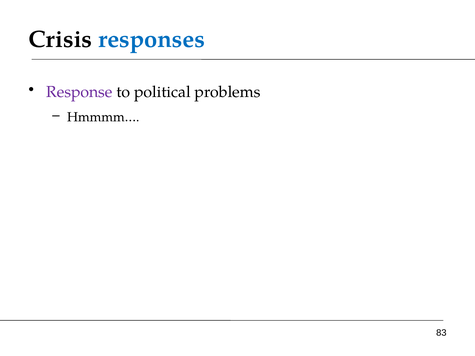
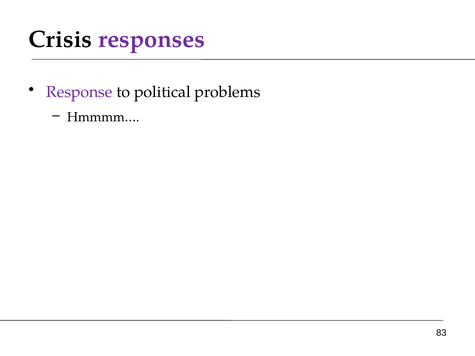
responses colour: blue -> purple
